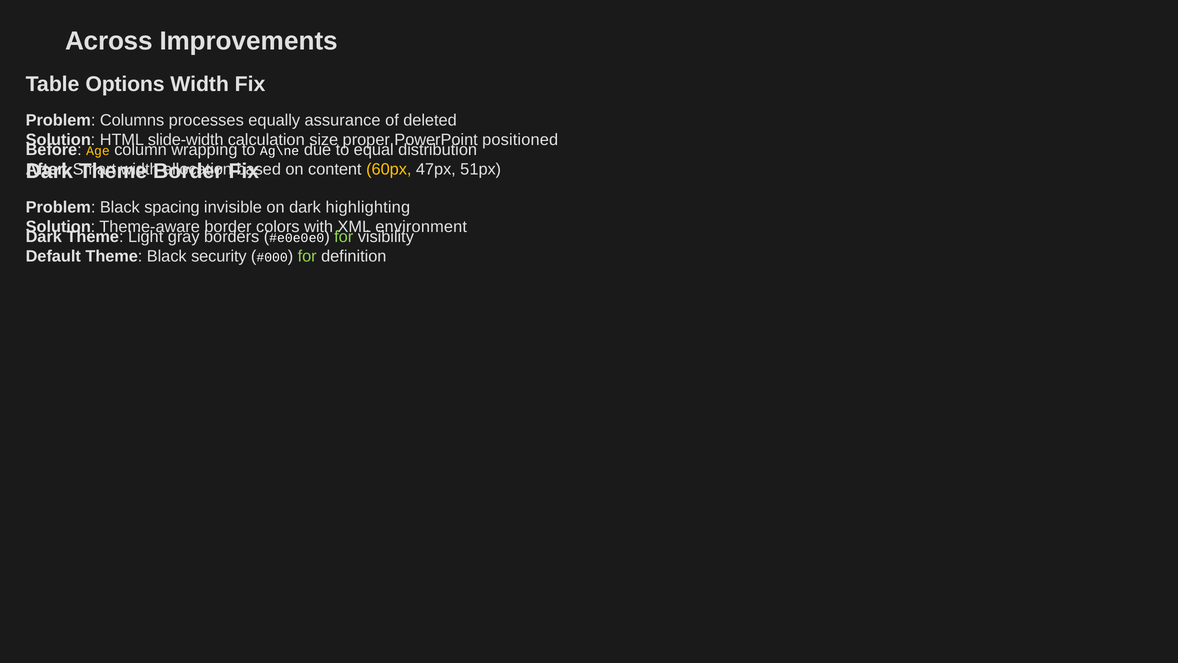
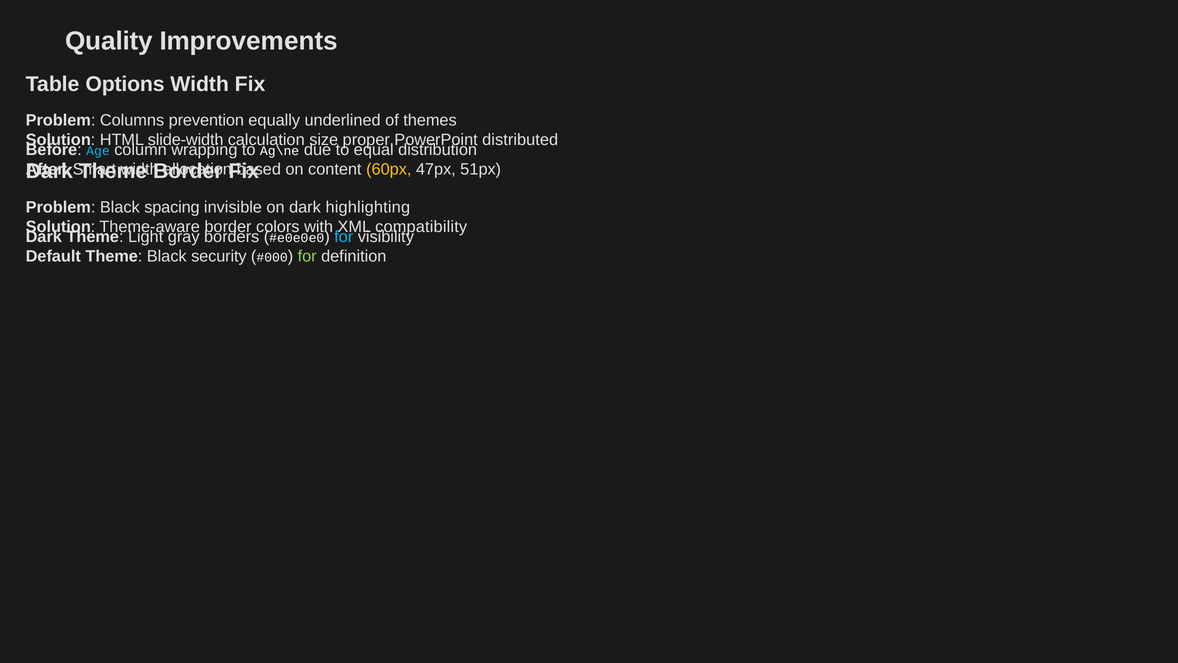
Across: Across -> Quality
processes: processes -> prevention
assurance: assurance -> underlined
deleted: deleted -> themes
positioned: positioned -> distributed
Age colour: yellow -> light blue
environment: environment -> compatibility
for at (344, 237) colour: light green -> light blue
